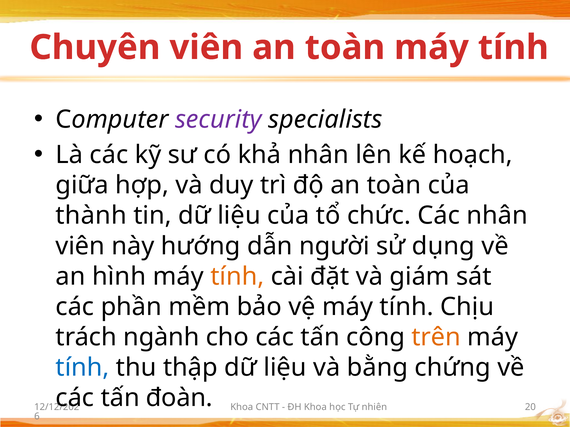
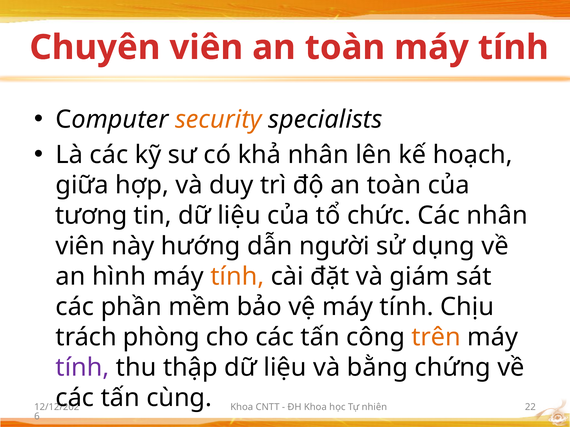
security colour: purple -> orange
thành: thành -> tương
ngành: ngành -> phòng
tính at (82, 368) colour: blue -> purple
đoàn: đoàn -> cùng
20: 20 -> 22
